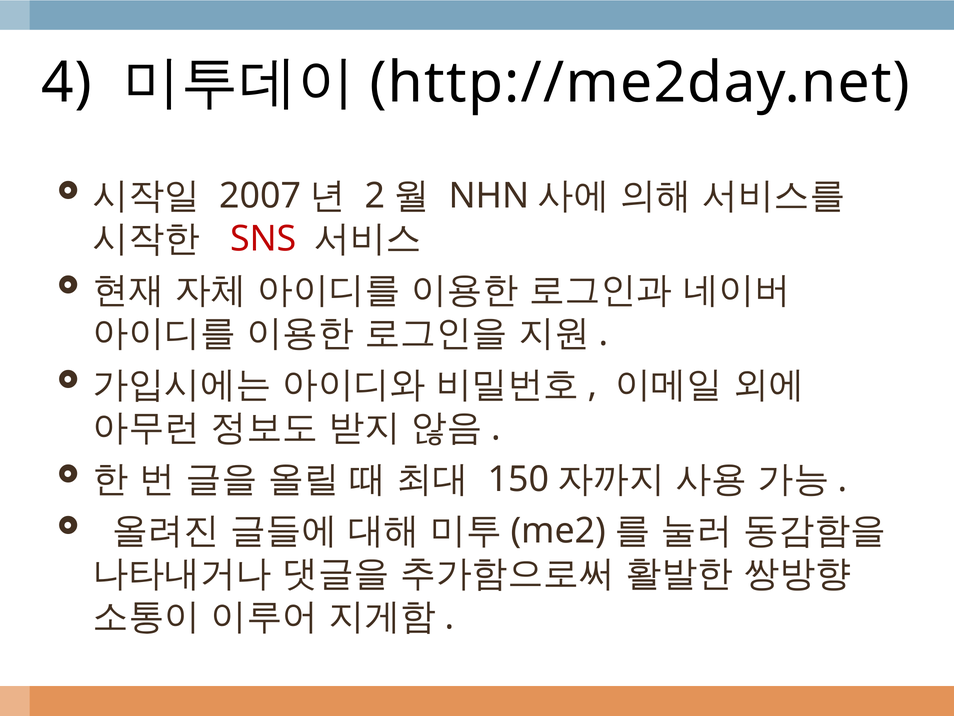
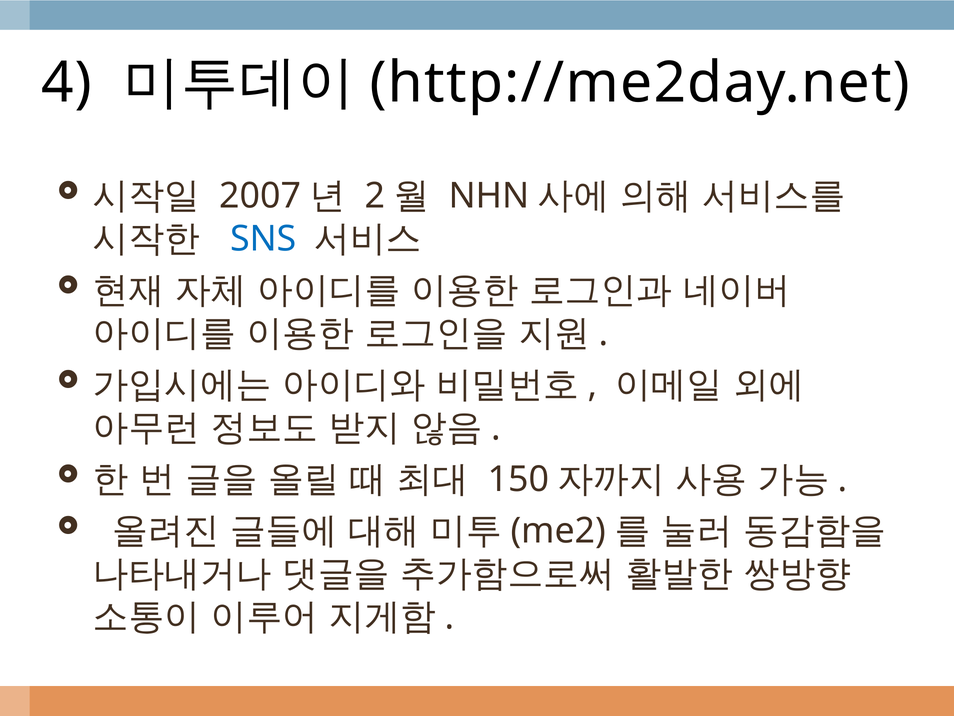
SNS colour: red -> blue
